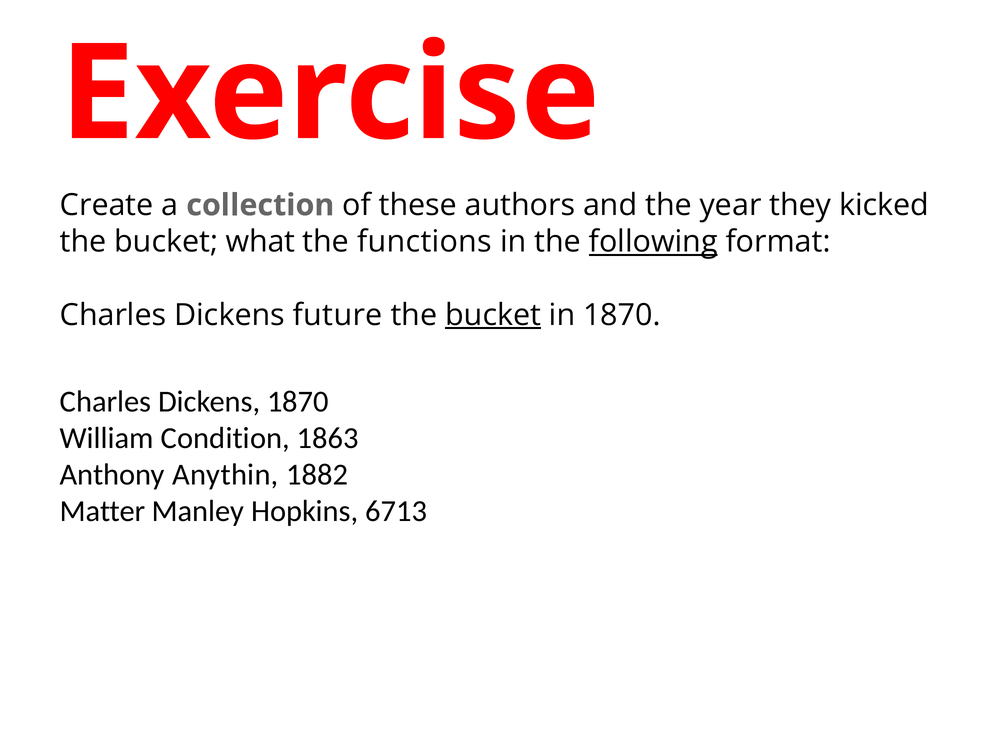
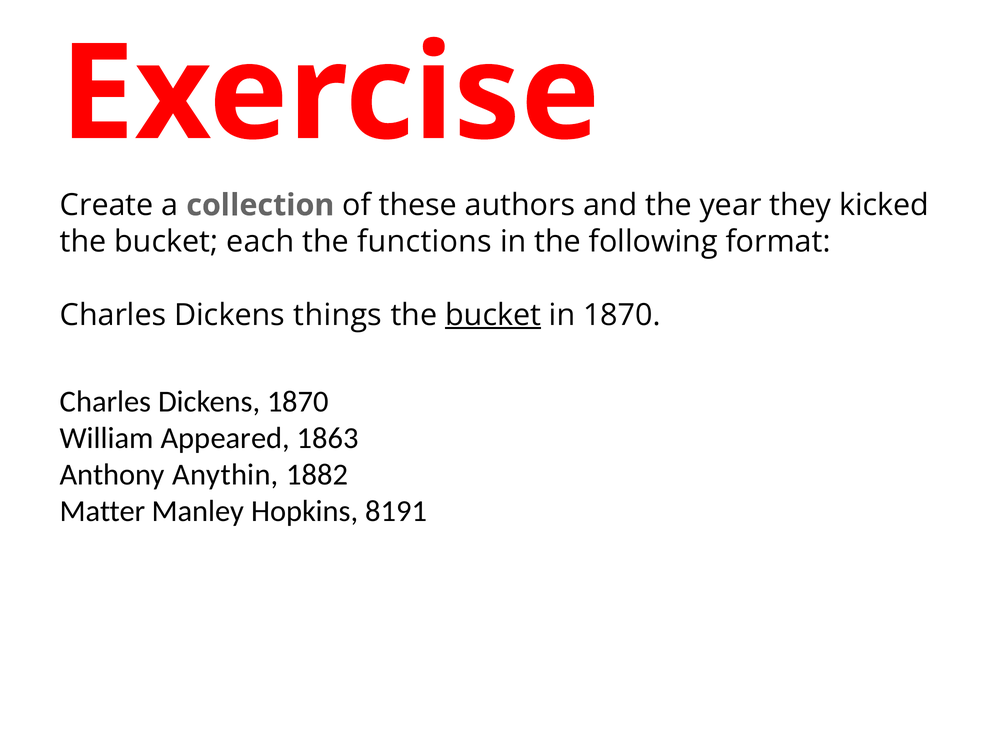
what: what -> each
following underline: present -> none
future: future -> things
Condition: Condition -> Appeared
6713: 6713 -> 8191
